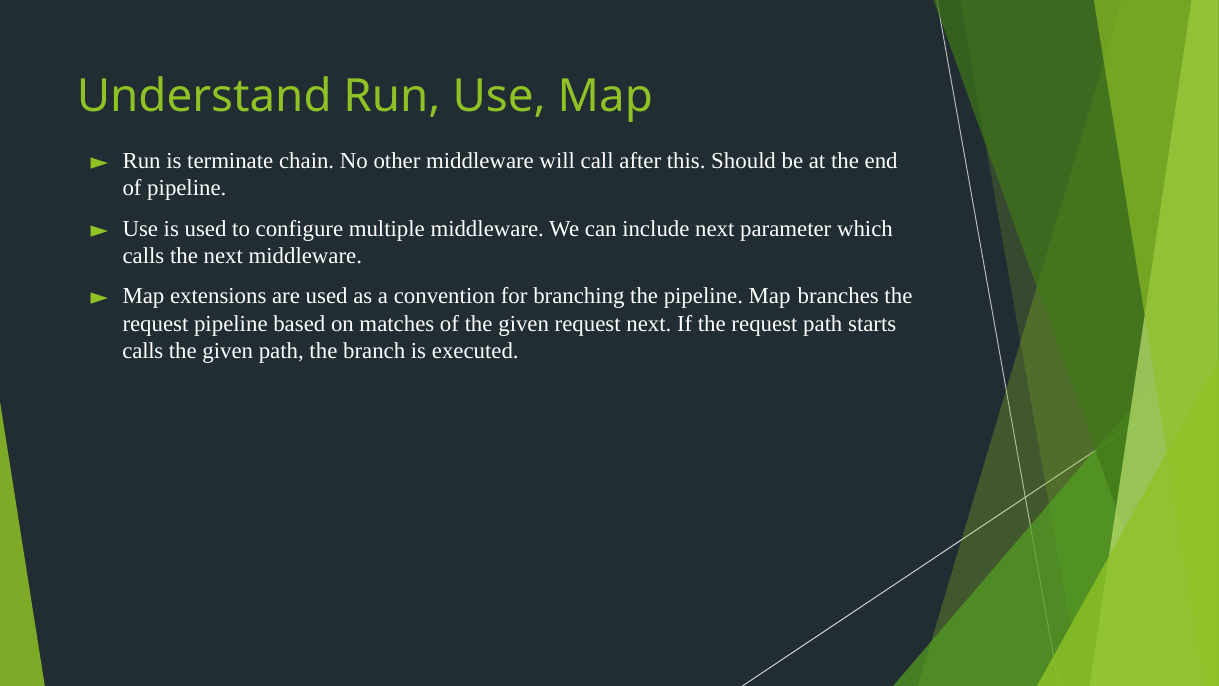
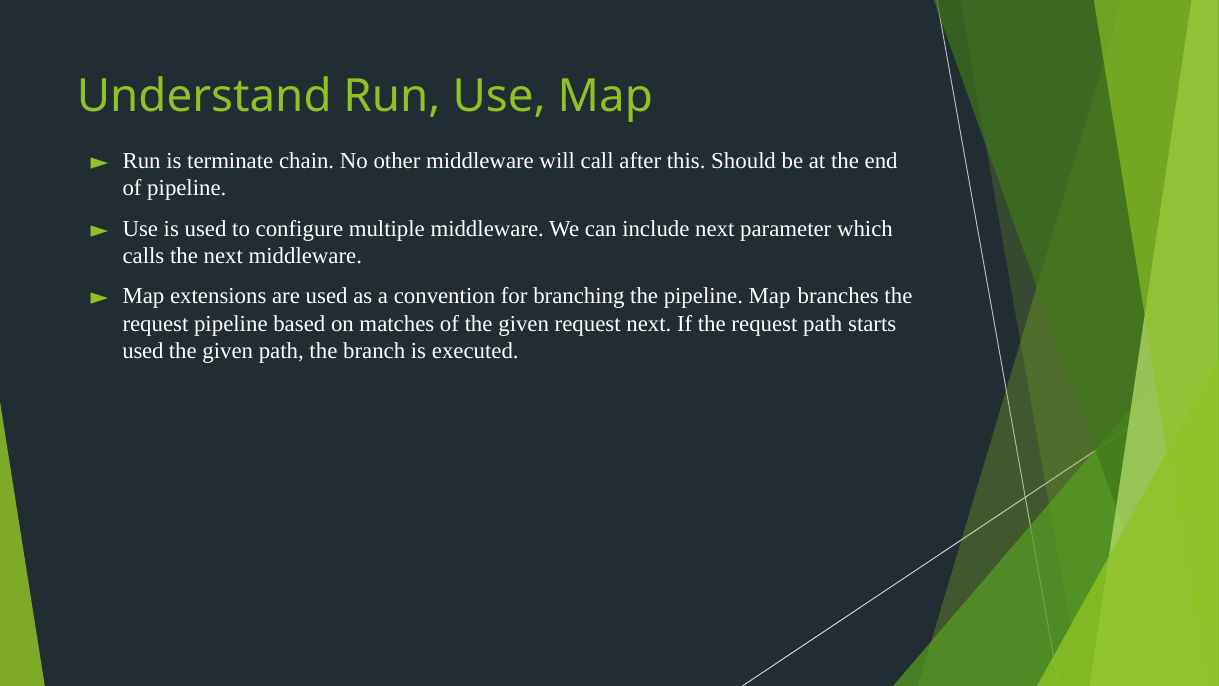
calls at (143, 351): calls -> used
